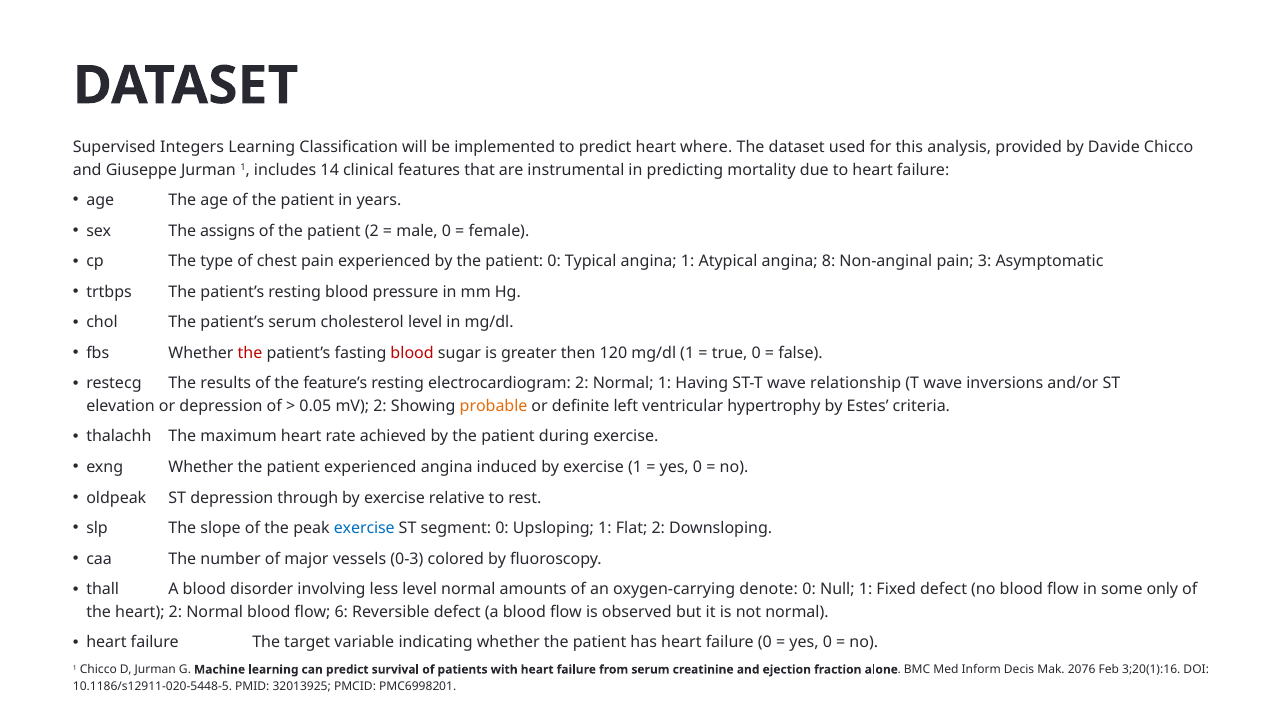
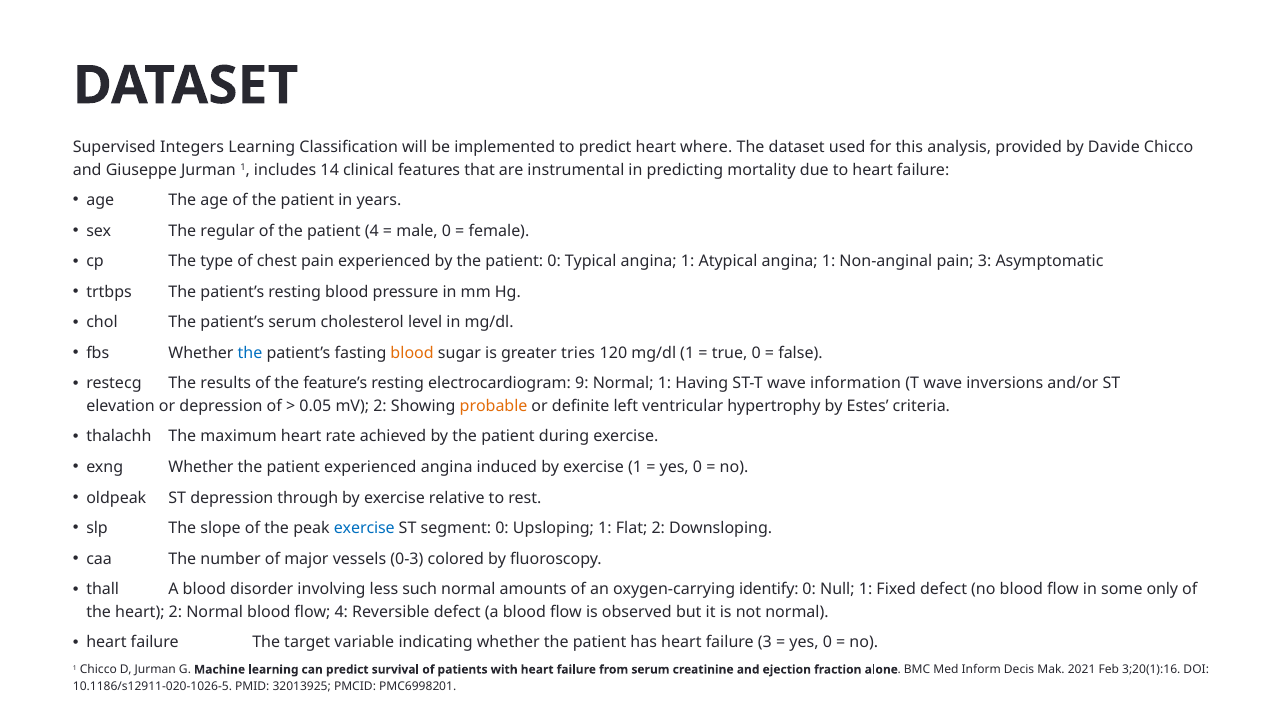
assigns: assigns -> regular
patient 2: 2 -> 4
Atypical angina 8: 8 -> 1
the at (250, 353) colour: red -> blue
blood at (412, 353) colour: red -> orange
then: then -> tries
electrocardiogram 2: 2 -> 9
relationship: relationship -> information
less level: level -> such
denote: denote -> identify
flow 6: 6 -> 4
failure 0: 0 -> 3
2076: 2076 -> 2021
10.1186/s12911-020-5448-5: 10.1186/s12911-020-5448-5 -> 10.1186/s12911-020-1026-5
